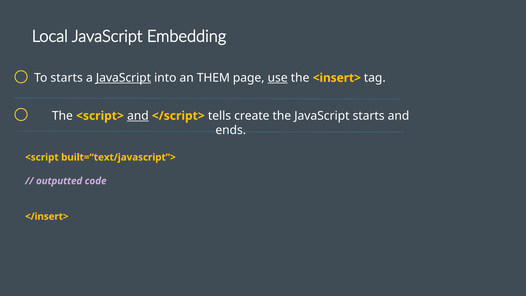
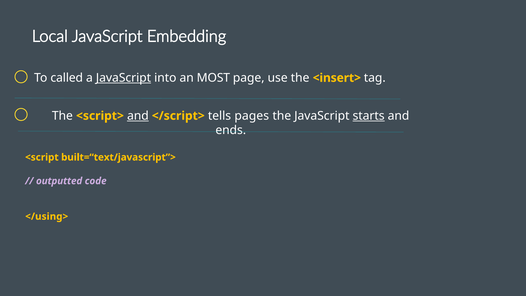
To starts: starts -> called
THEM: THEM -> MOST
use underline: present -> none
create: create -> pages
starts at (369, 116) underline: none -> present
</insert>: </insert> -> </using>
